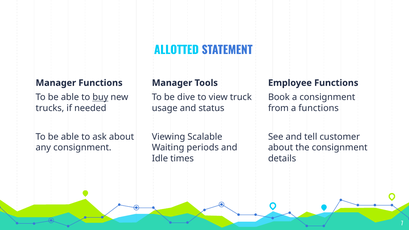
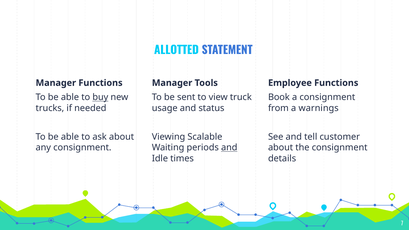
dive: dive -> sent
a functions: functions -> warnings
and at (229, 148) underline: none -> present
